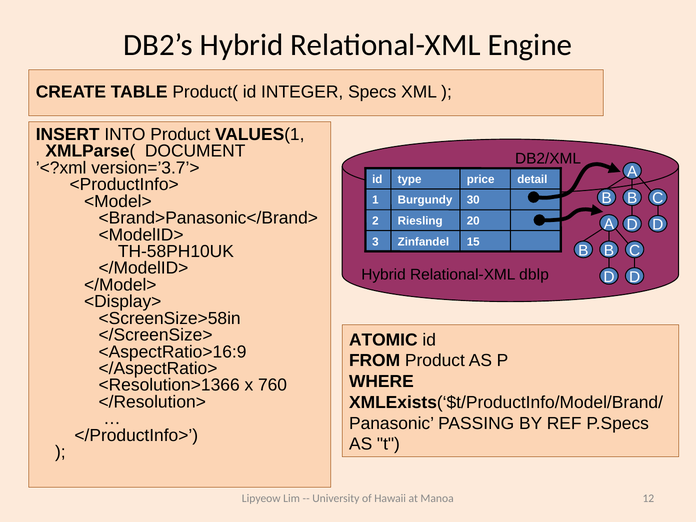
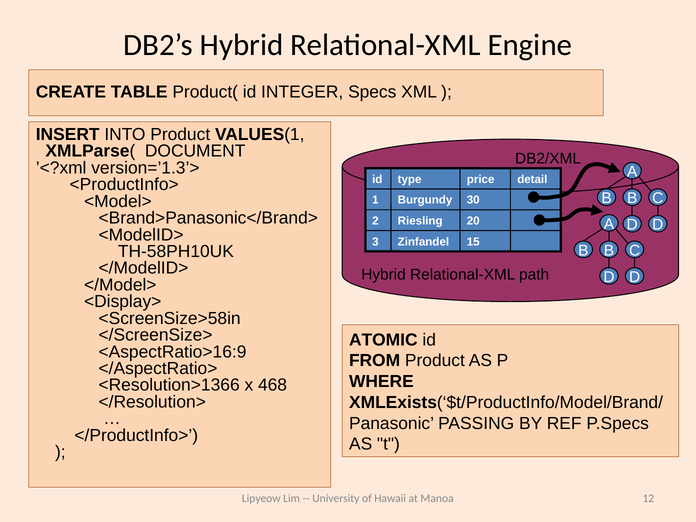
version=’3.7’>: version=’3.7’> -> version=’1.3’>
dblp: dblp -> path
760: 760 -> 468
